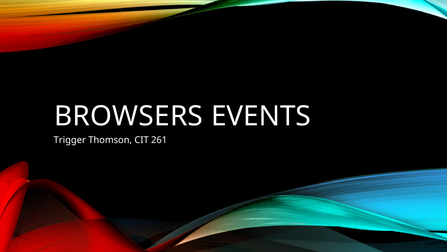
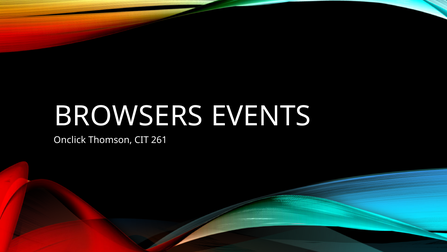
Trigger: Trigger -> Onclick
